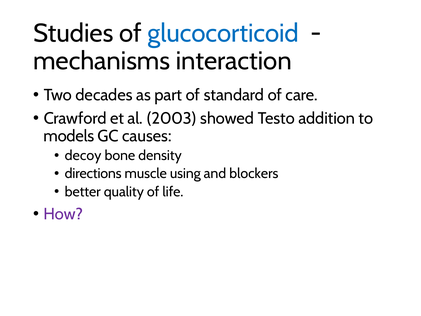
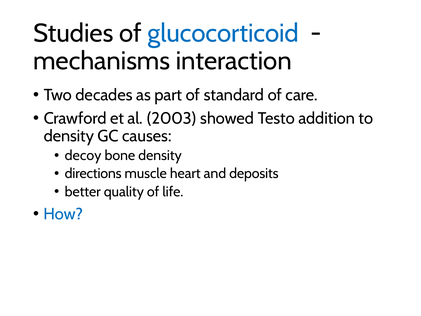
models at (69, 136): models -> density
using: using -> heart
blockers: blockers -> deposits
How colour: purple -> blue
